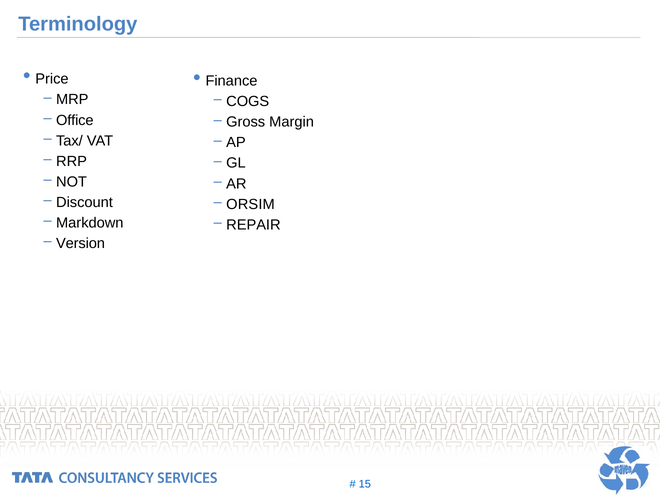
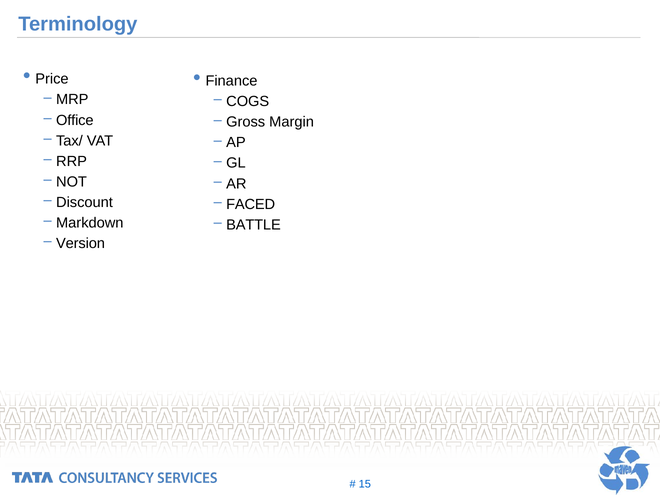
ORSIM: ORSIM -> FACED
REPAIR: REPAIR -> BATTLE
